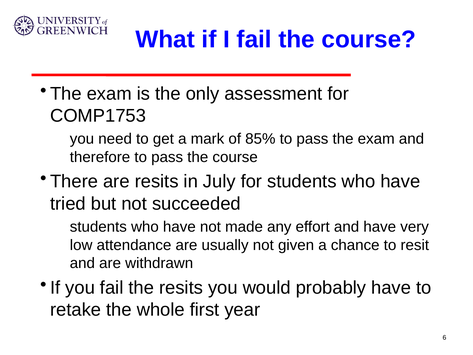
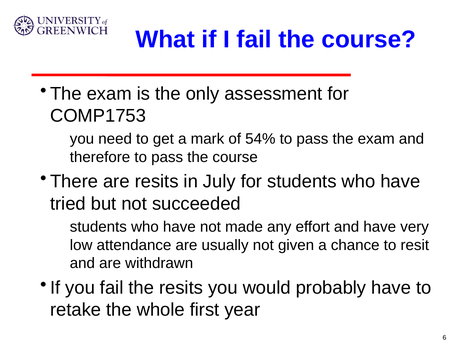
85%: 85% -> 54%
